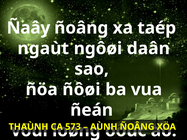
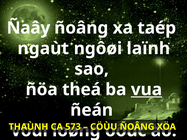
daân: daân -> laïnh
ñôøi: ñôøi -> theá
vua underline: none -> present
AÙNH: AÙNH -> CÖÙU
